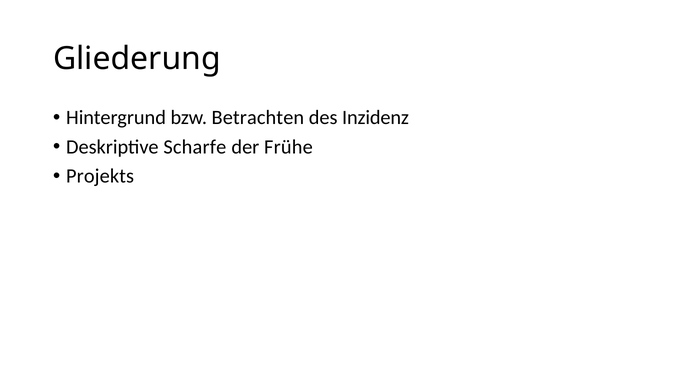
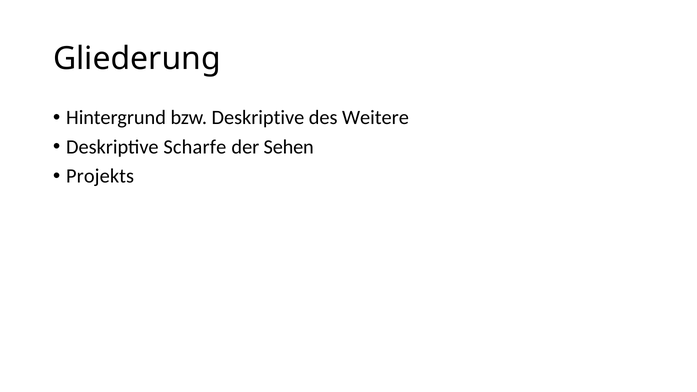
bzw Betrachten: Betrachten -> Deskriptive
Inzidenz: Inzidenz -> Weitere
Frühe: Frühe -> Sehen
